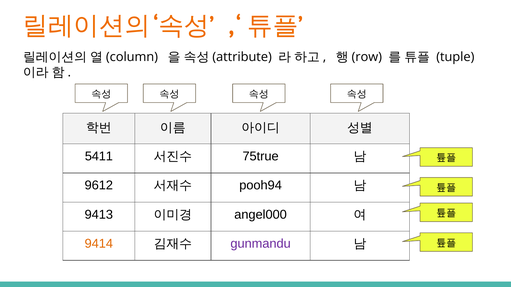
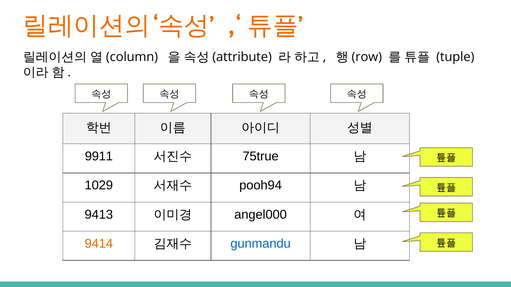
5411: 5411 -> 9911
9612: 9612 -> 1029
gunmandu colour: purple -> blue
